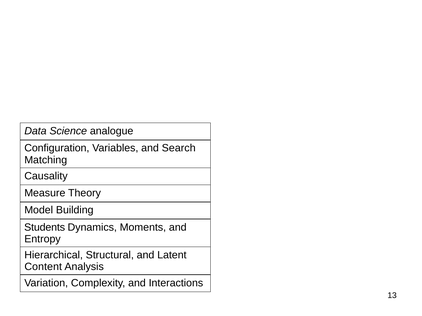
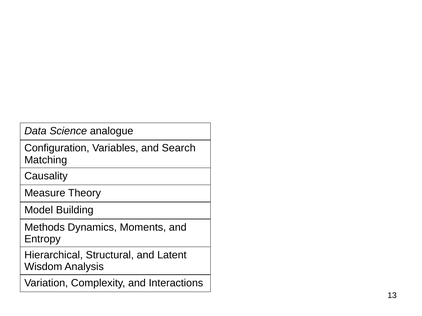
Students: Students -> Methods
Content: Content -> Wisdom
